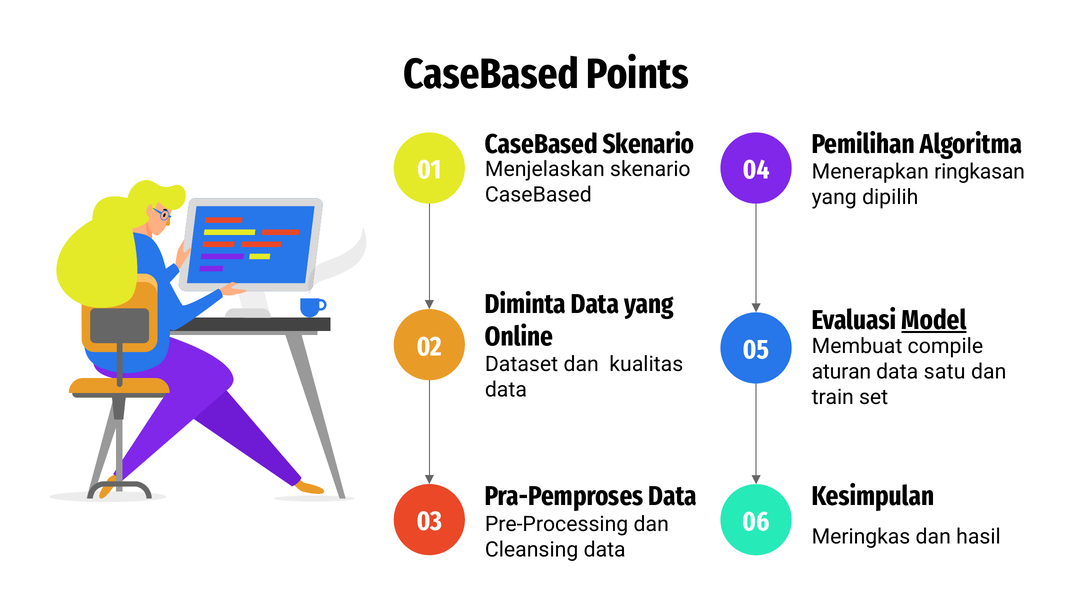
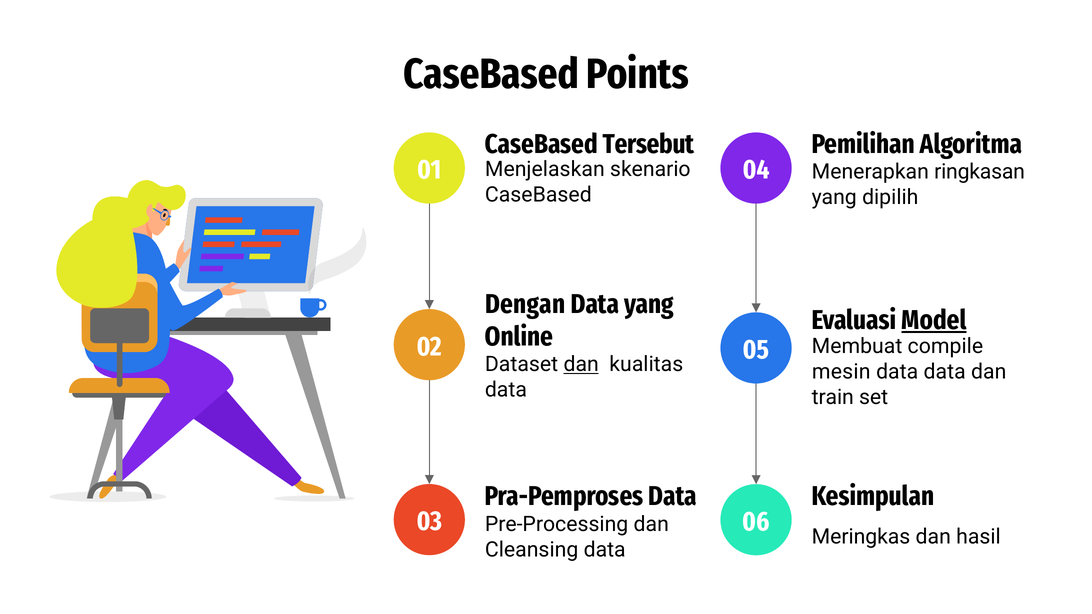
CaseBased Skenario: Skenario -> Tersebut
Diminta: Diminta -> Dengan
dan at (581, 365) underline: none -> present
aturan: aturan -> mesin
data satu: satu -> data
